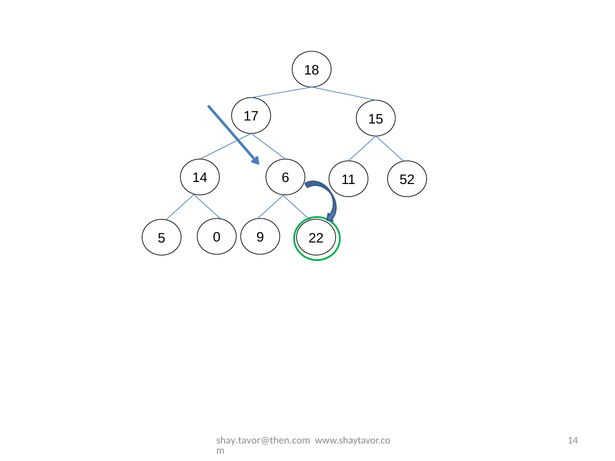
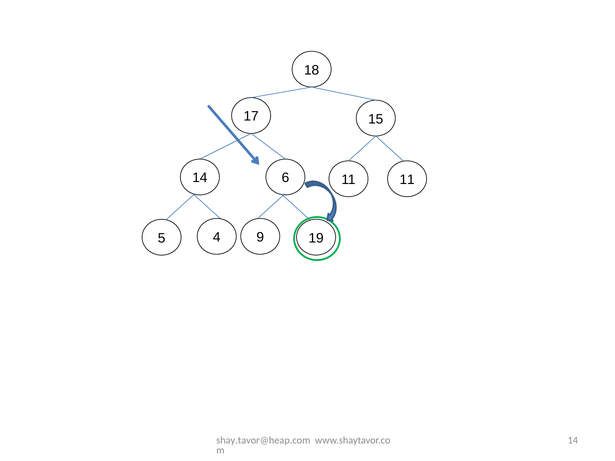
11 52: 52 -> 11
0: 0 -> 4
22: 22 -> 19
shay.tavor@then.com: shay.tavor@then.com -> shay.tavor@heap.com
